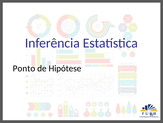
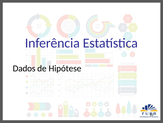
Ponto: Ponto -> Dados
